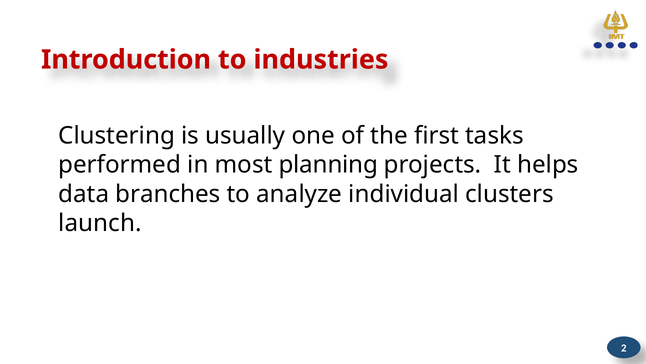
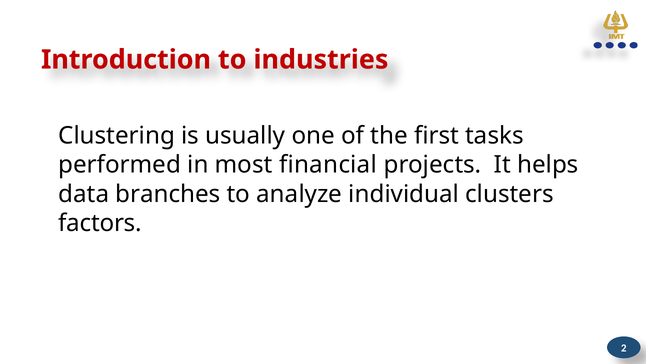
planning: planning -> financial
launch: launch -> factors
